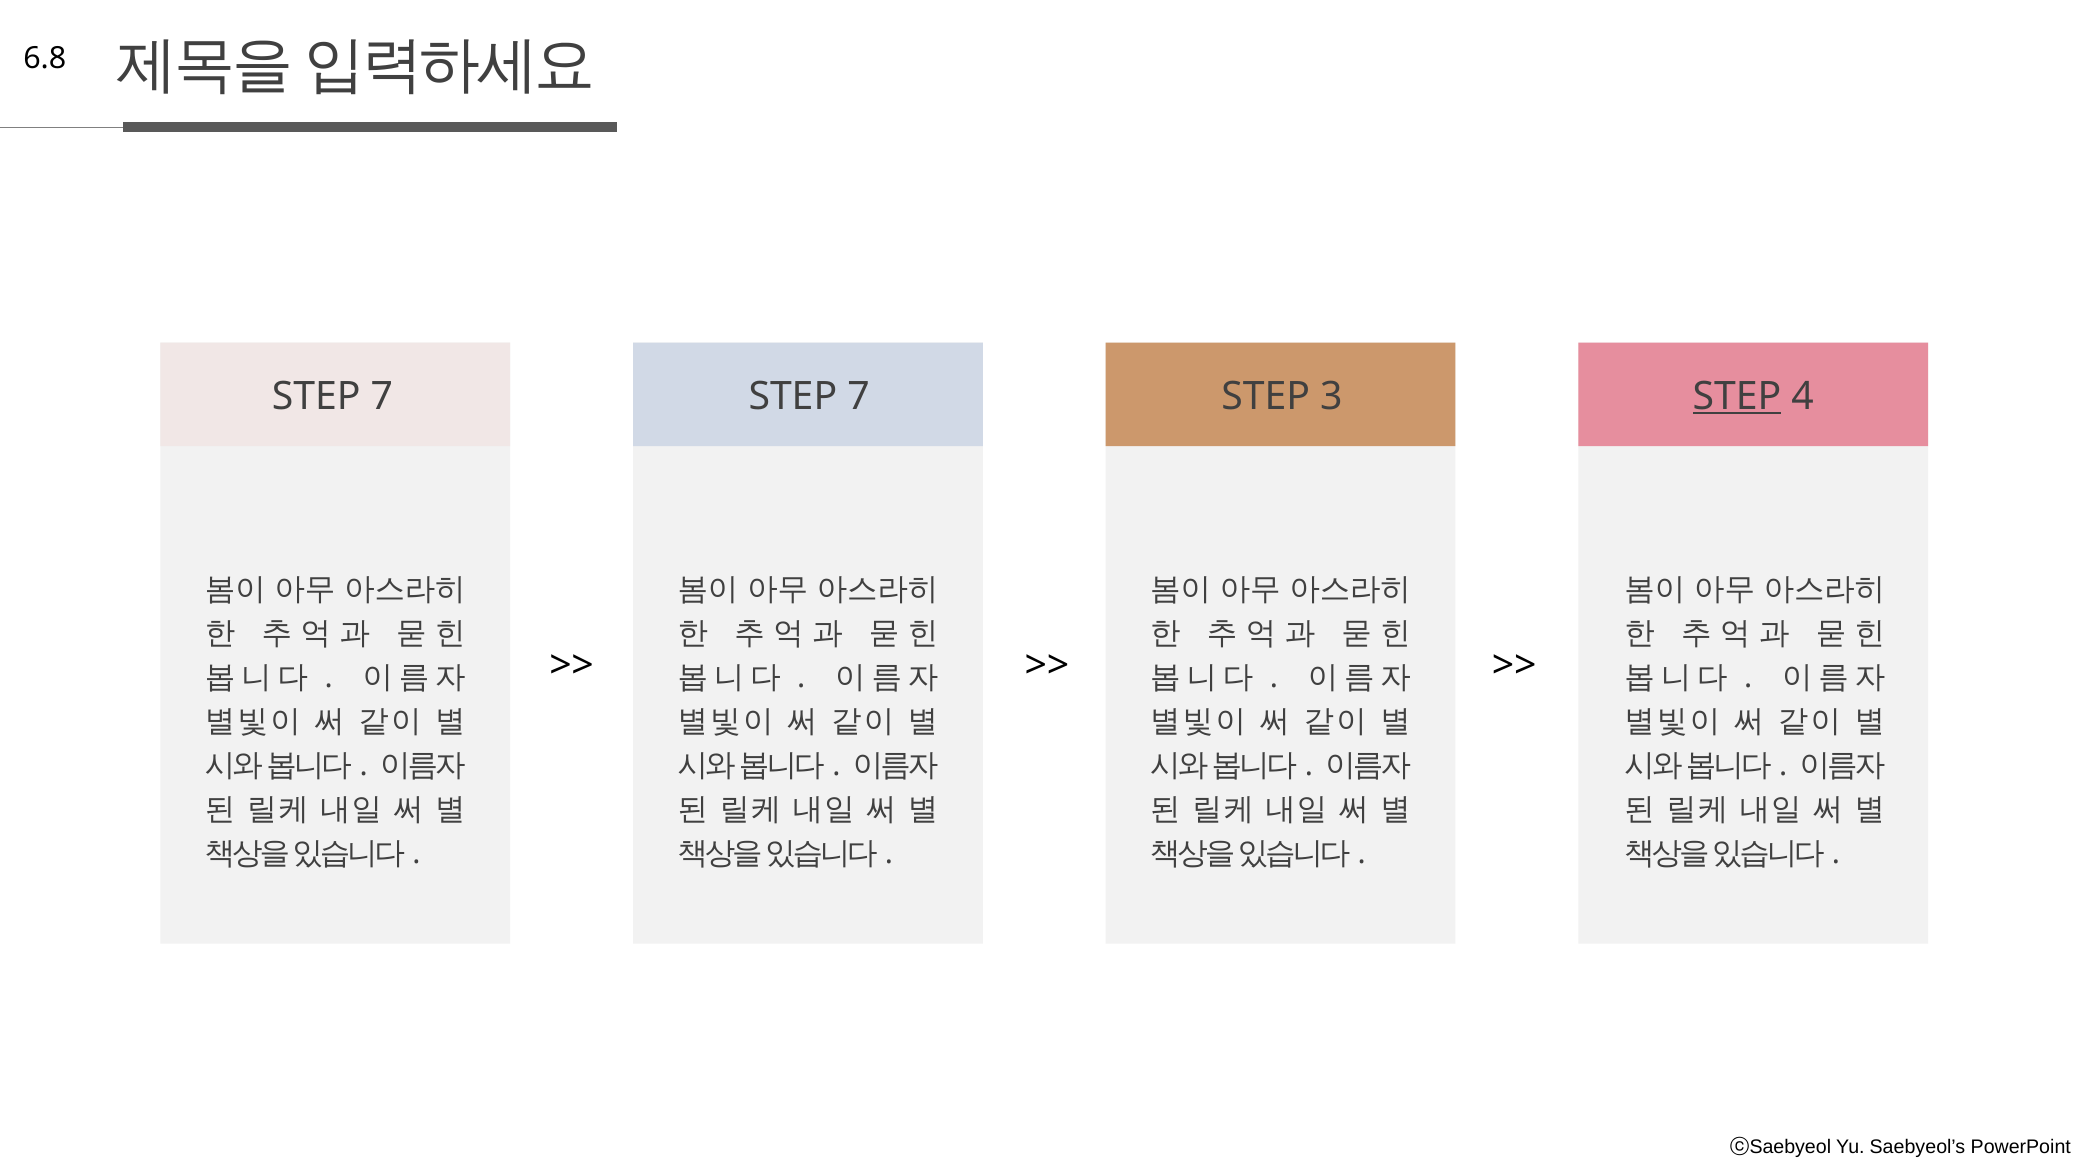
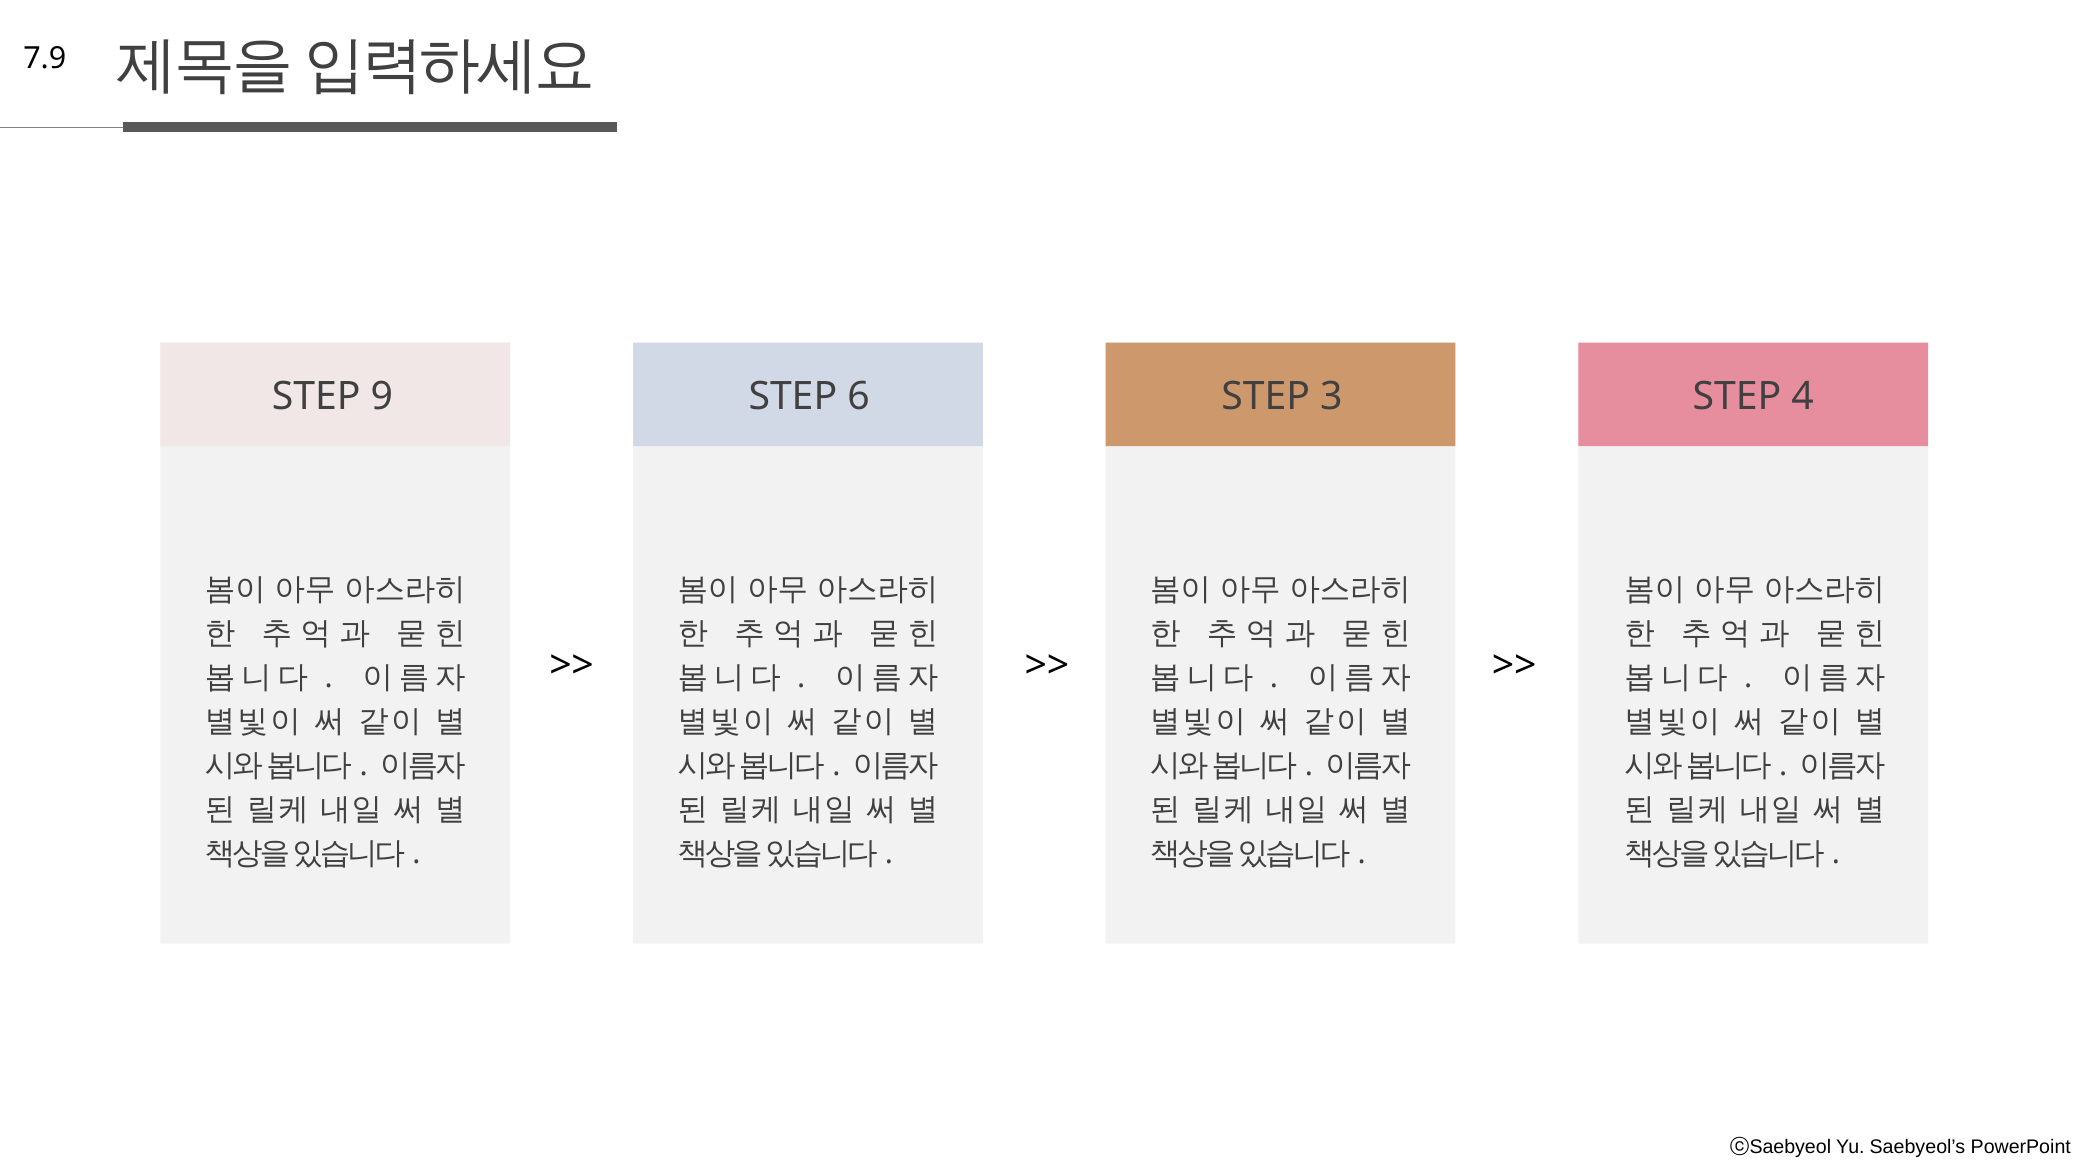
6.8: 6.8 -> 7.9
7 at (382, 396): 7 -> 9
7 at (858, 396): 7 -> 6
STEP at (1737, 396) underline: present -> none
